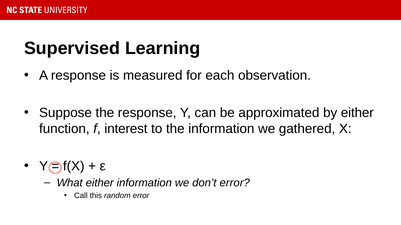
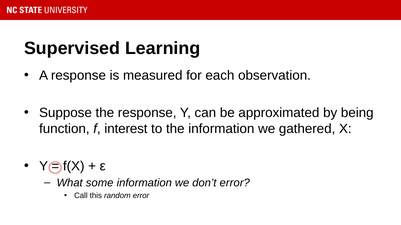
by either: either -> being
What either: either -> some
